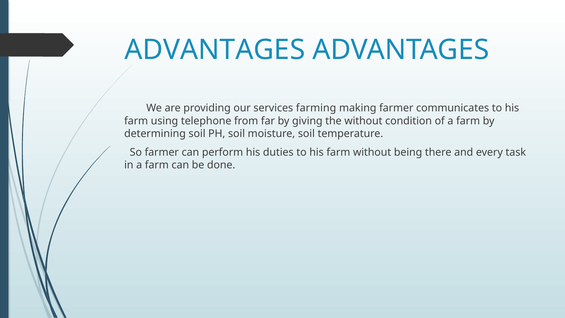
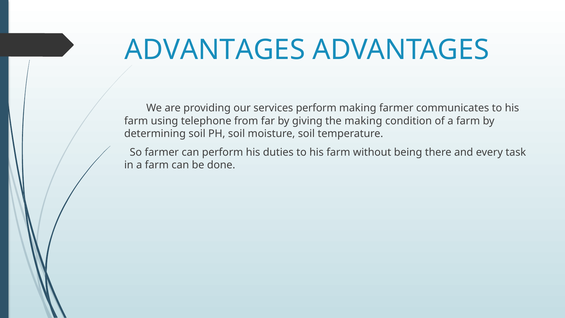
services farming: farming -> perform
the without: without -> making
